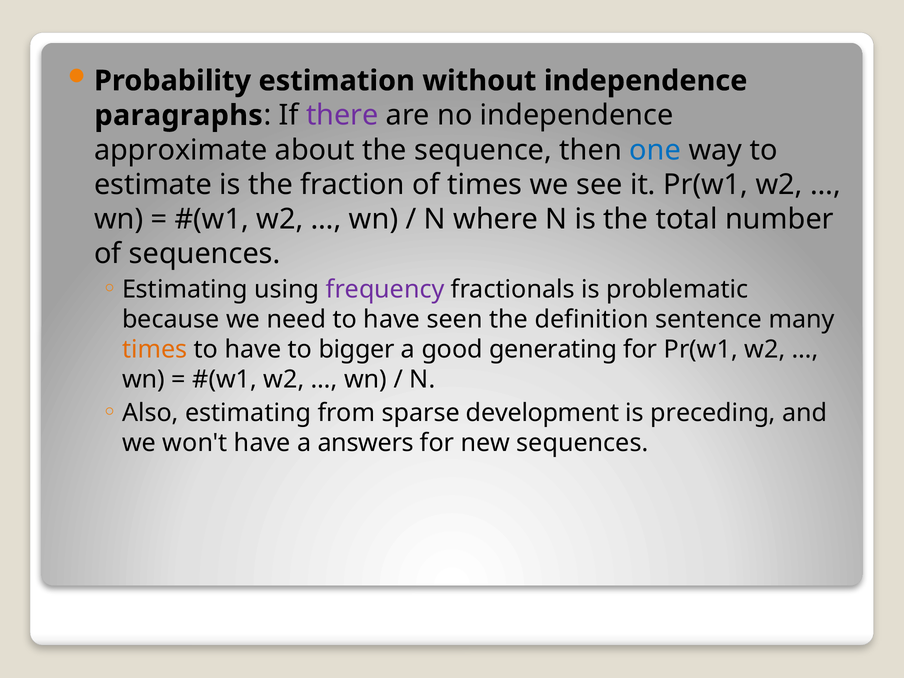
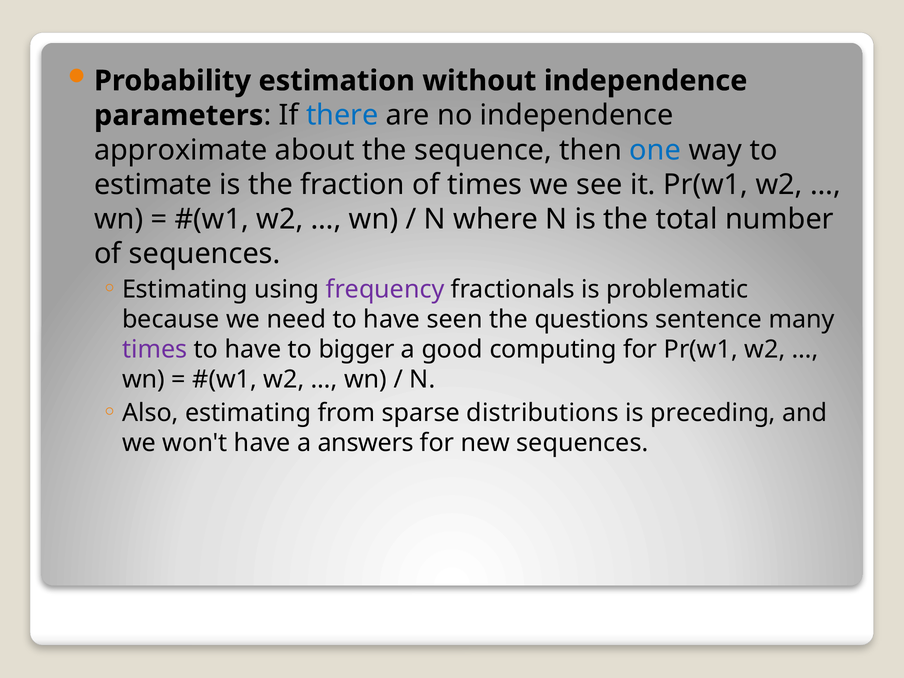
paragraphs: paragraphs -> parameters
there colour: purple -> blue
definition: definition -> questions
times at (155, 349) colour: orange -> purple
generating: generating -> computing
development: development -> distributions
